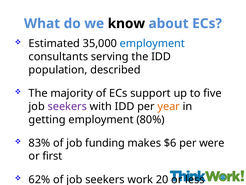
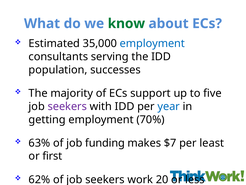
know colour: black -> green
described: described -> successes
year colour: orange -> blue
80%: 80% -> 70%
83%: 83% -> 63%
$6: $6 -> $7
were: were -> least
